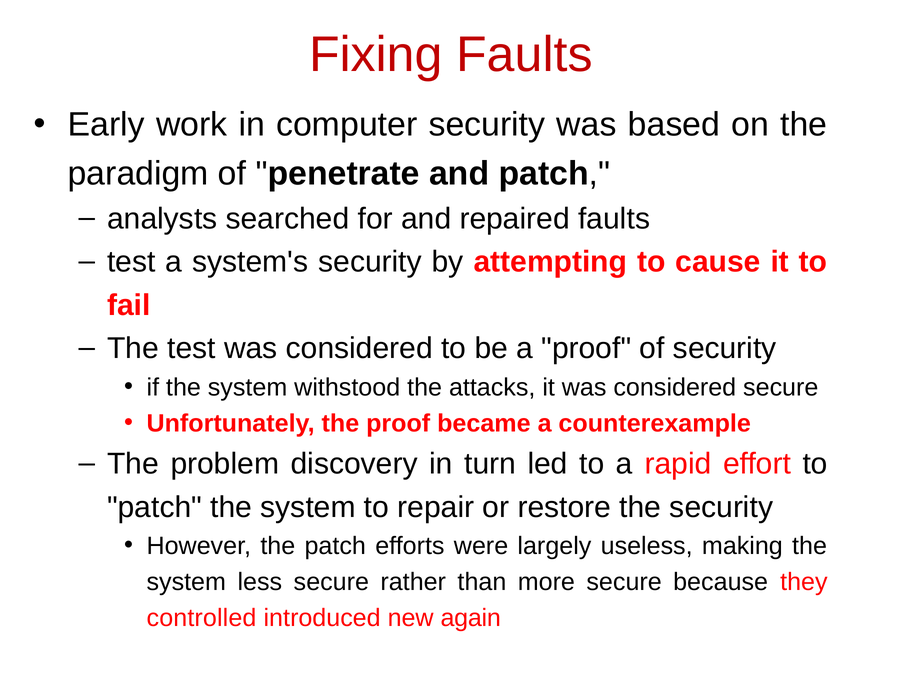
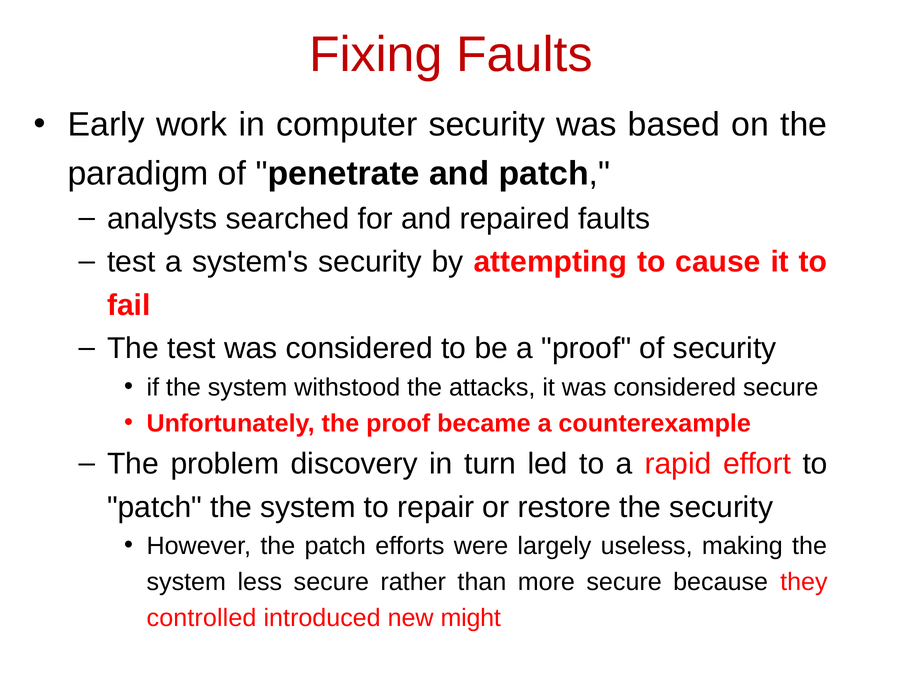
again: again -> might
